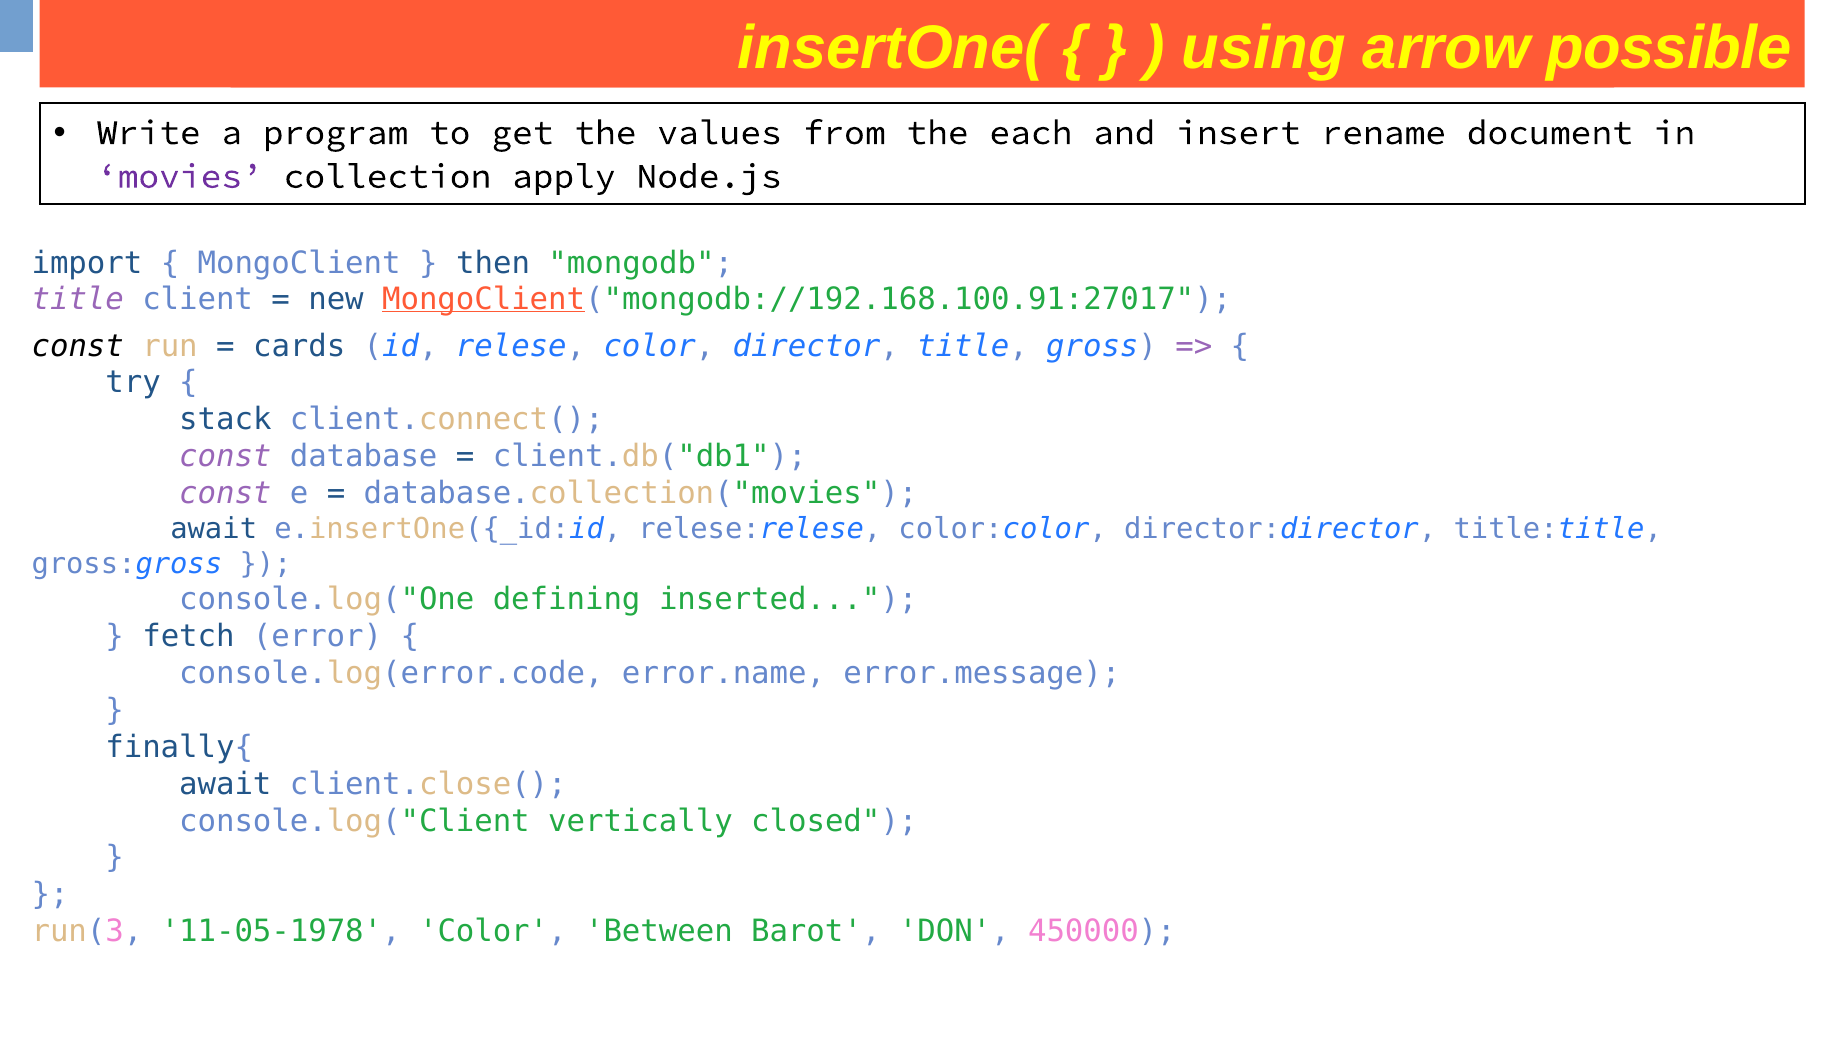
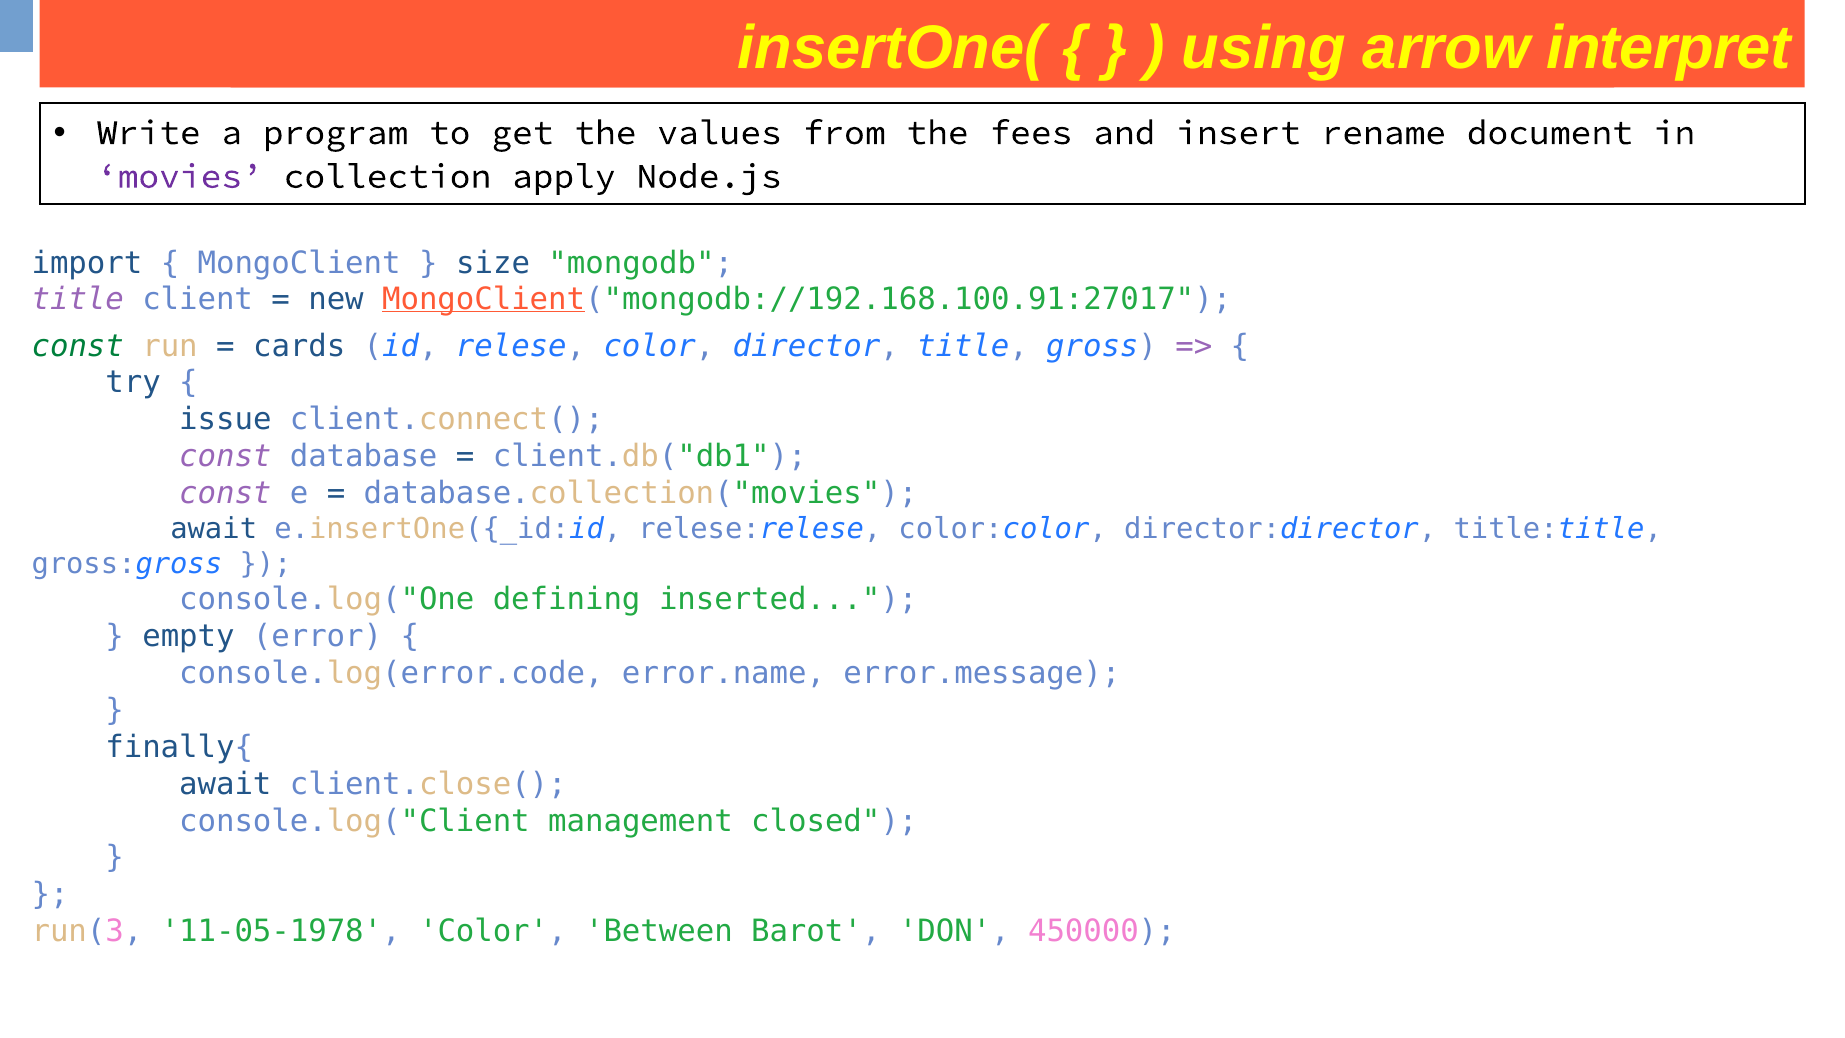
possible: possible -> interpret
each: each -> fees
then: then -> size
const at (78, 346) colour: black -> green
stack: stack -> issue
fetch: fetch -> empty
vertically: vertically -> management
